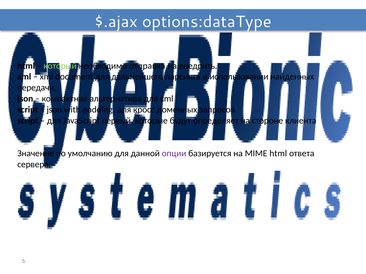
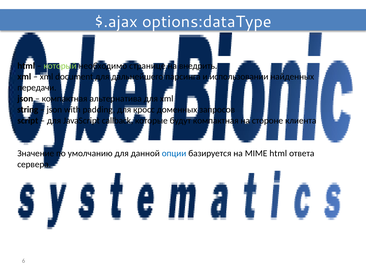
отправка: отправка -> странице
script at (28, 110): script -> string
первый: первый -> callback
будут определяет: определяет -> компактная
опции colour: purple -> blue
